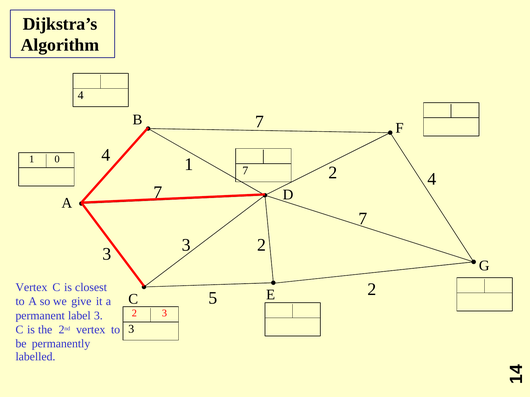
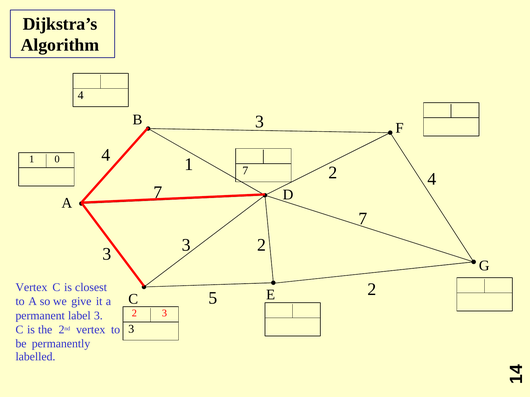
B 7: 7 -> 3
